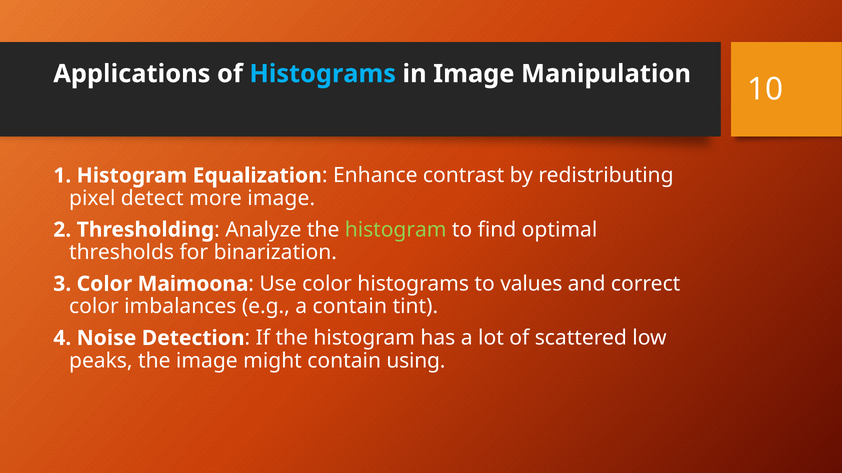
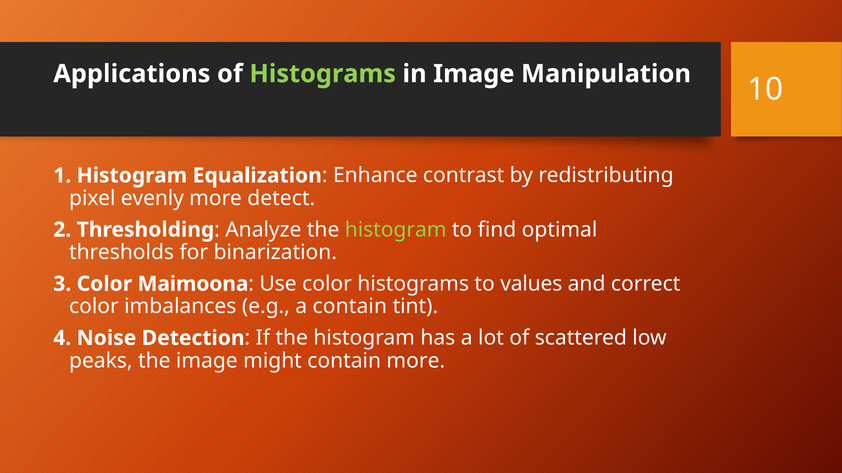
Histograms at (323, 74) colour: light blue -> light green
detect: detect -> evenly
more image: image -> detect
contain using: using -> more
